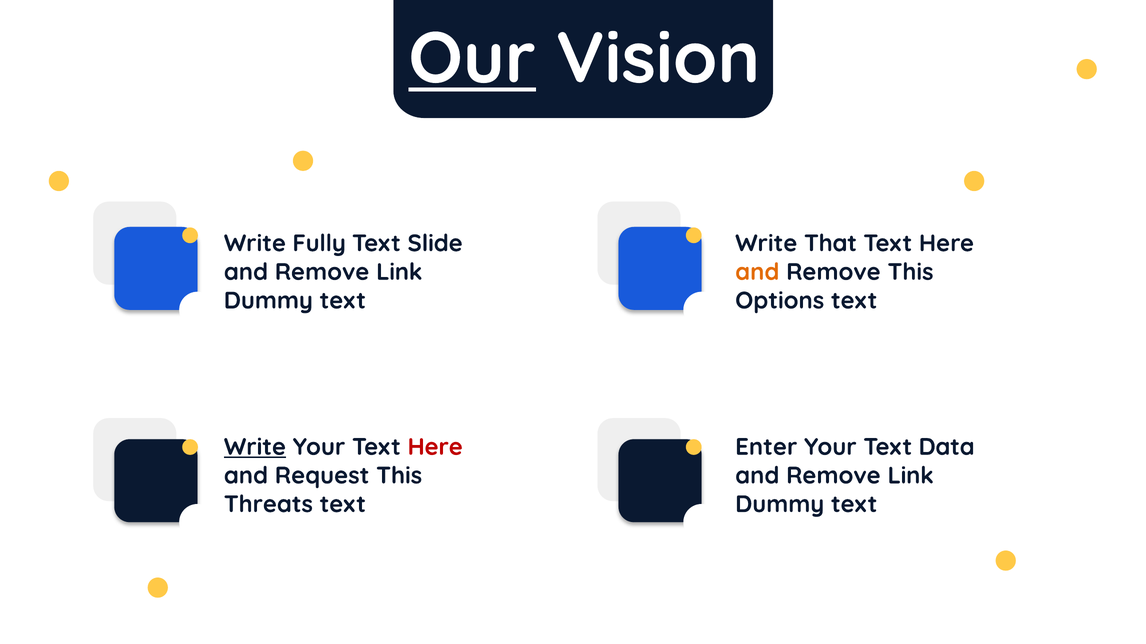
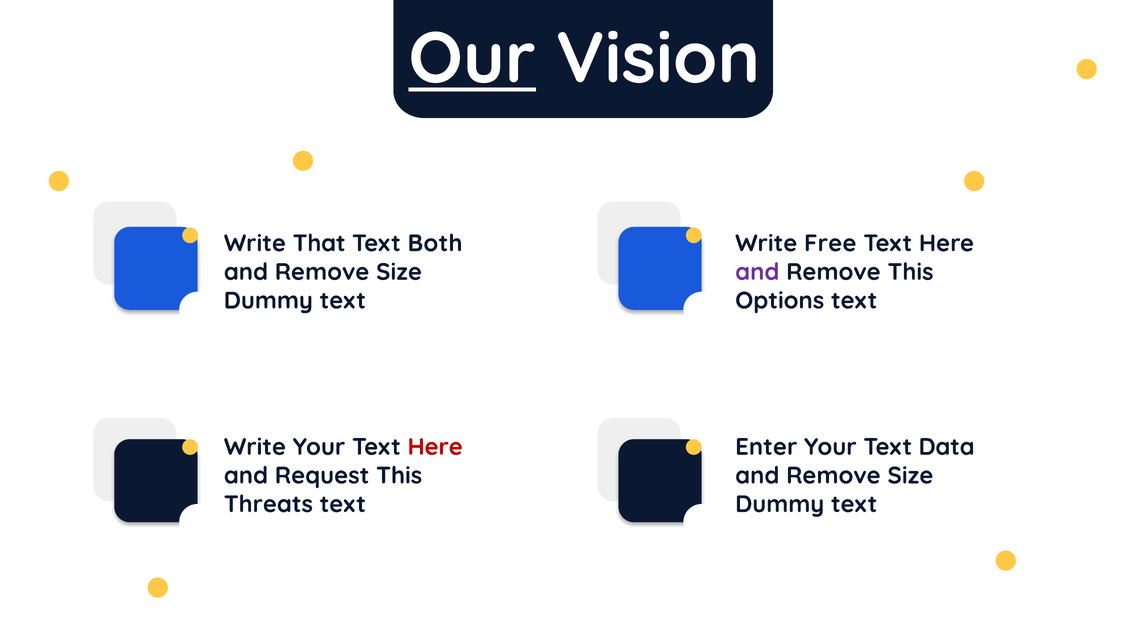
Fully: Fully -> That
Slide: Slide -> Both
That: That -> Free
Link at (399, 272): Link -> Size
and at (757, 272) colour: orange -> purple
Write at (255, 447) underline: present -> none
Link at (911, 476): Link -> Size
